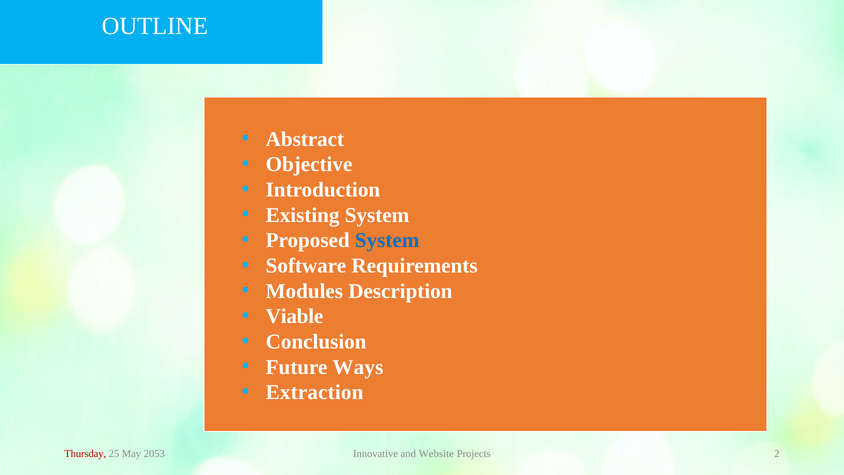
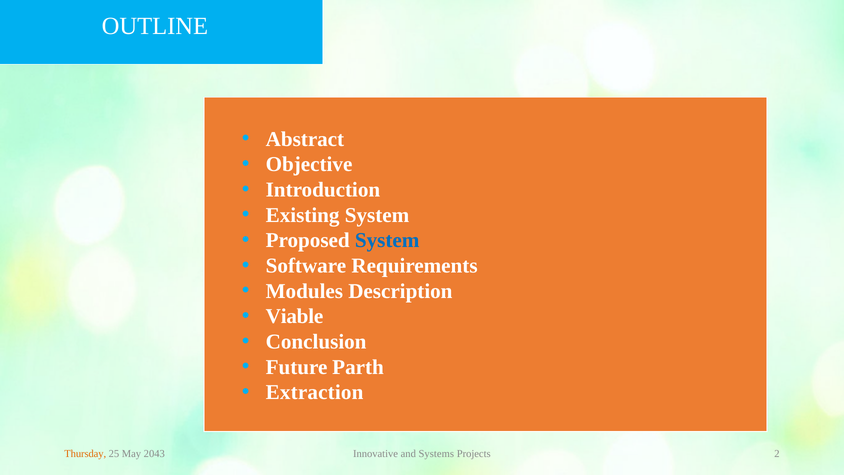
Ways: Ways -> Parth
Thursday colour: red -> orange
2053: 2053 -> 2043
Website: Website -> Systems
